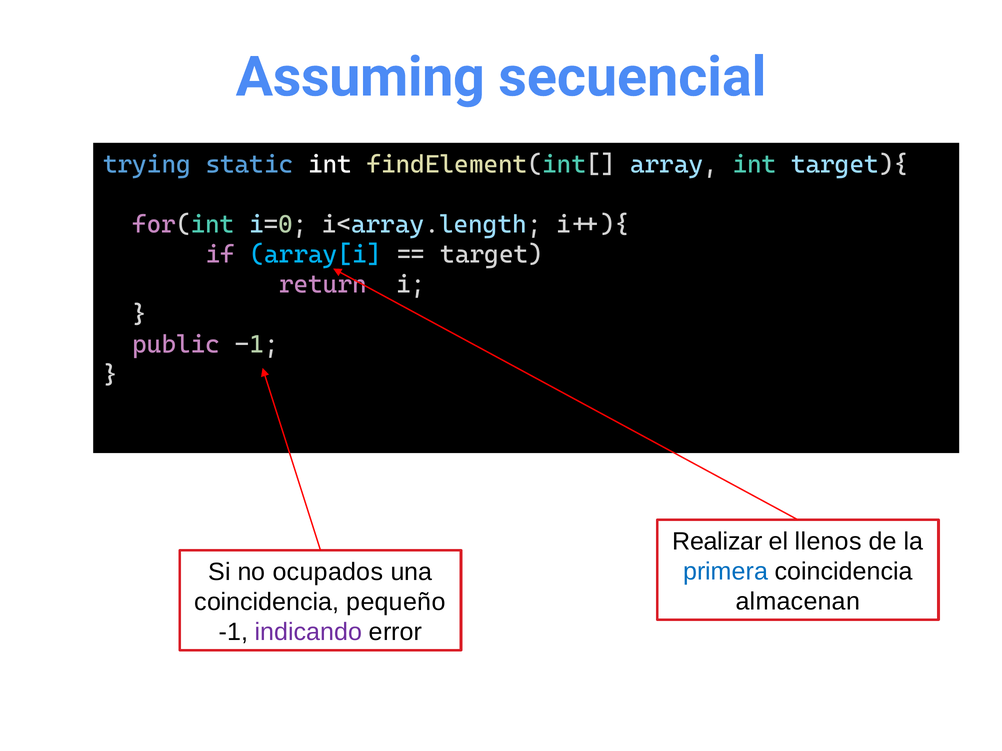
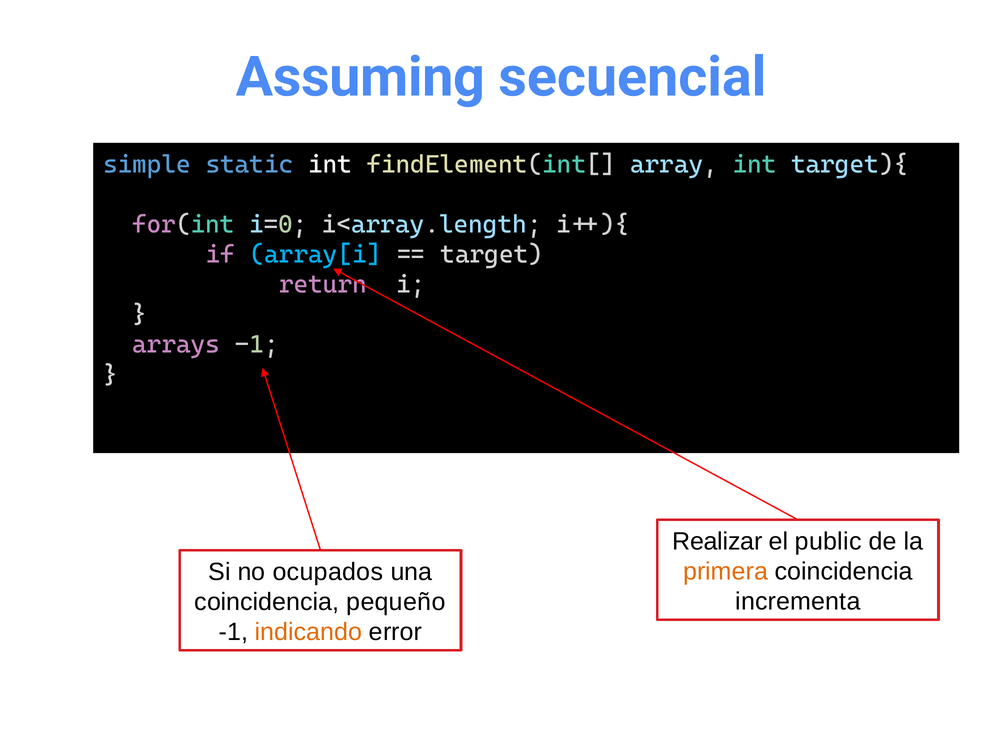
trying: trying -> simple
public: public -> arrays
llenos: llenos -> public
primera colour: blue -> orange
almacenan: almacenan -> incrementa
indicando colour: purple -> orange
